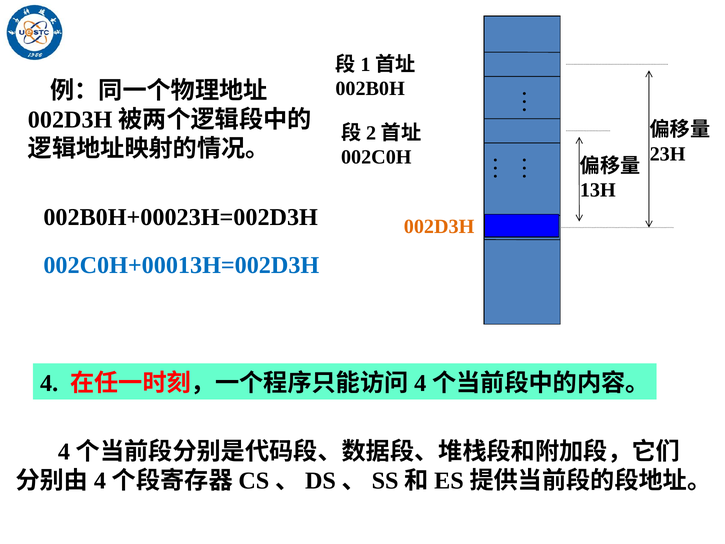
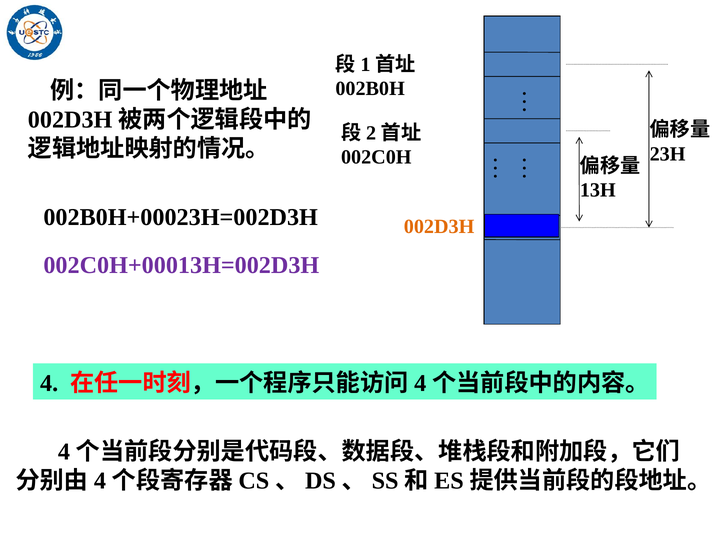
002C0H+00013H=002D3H colour: blue -> purple
